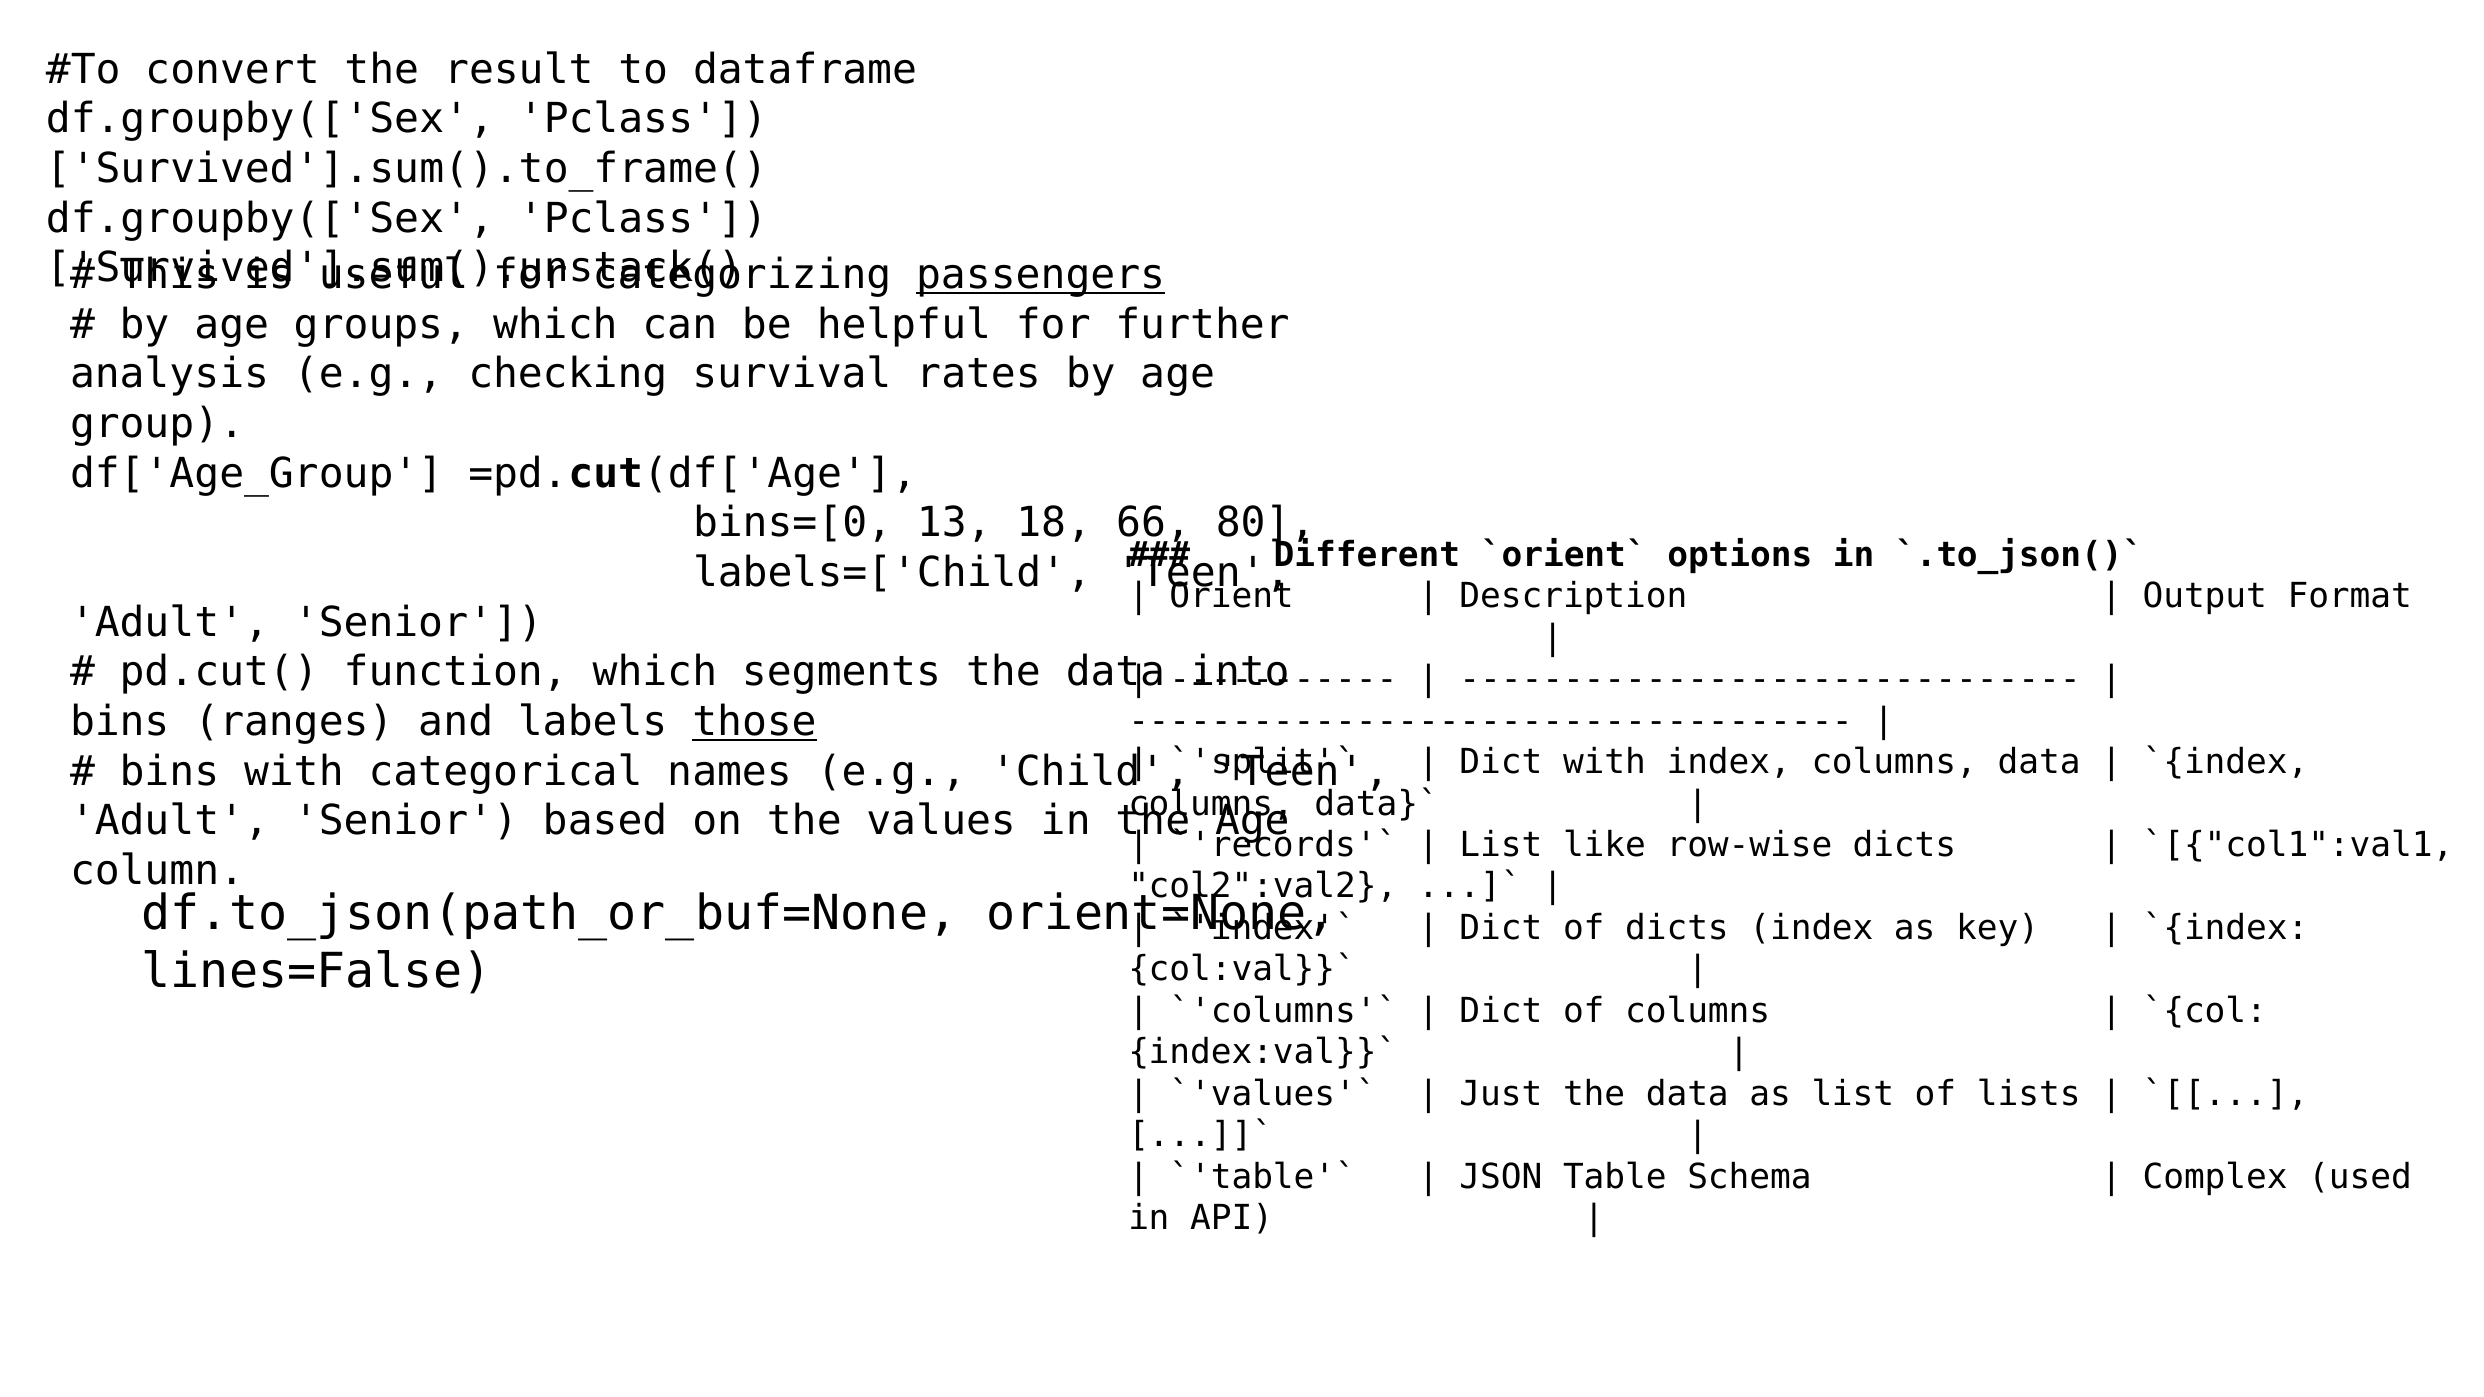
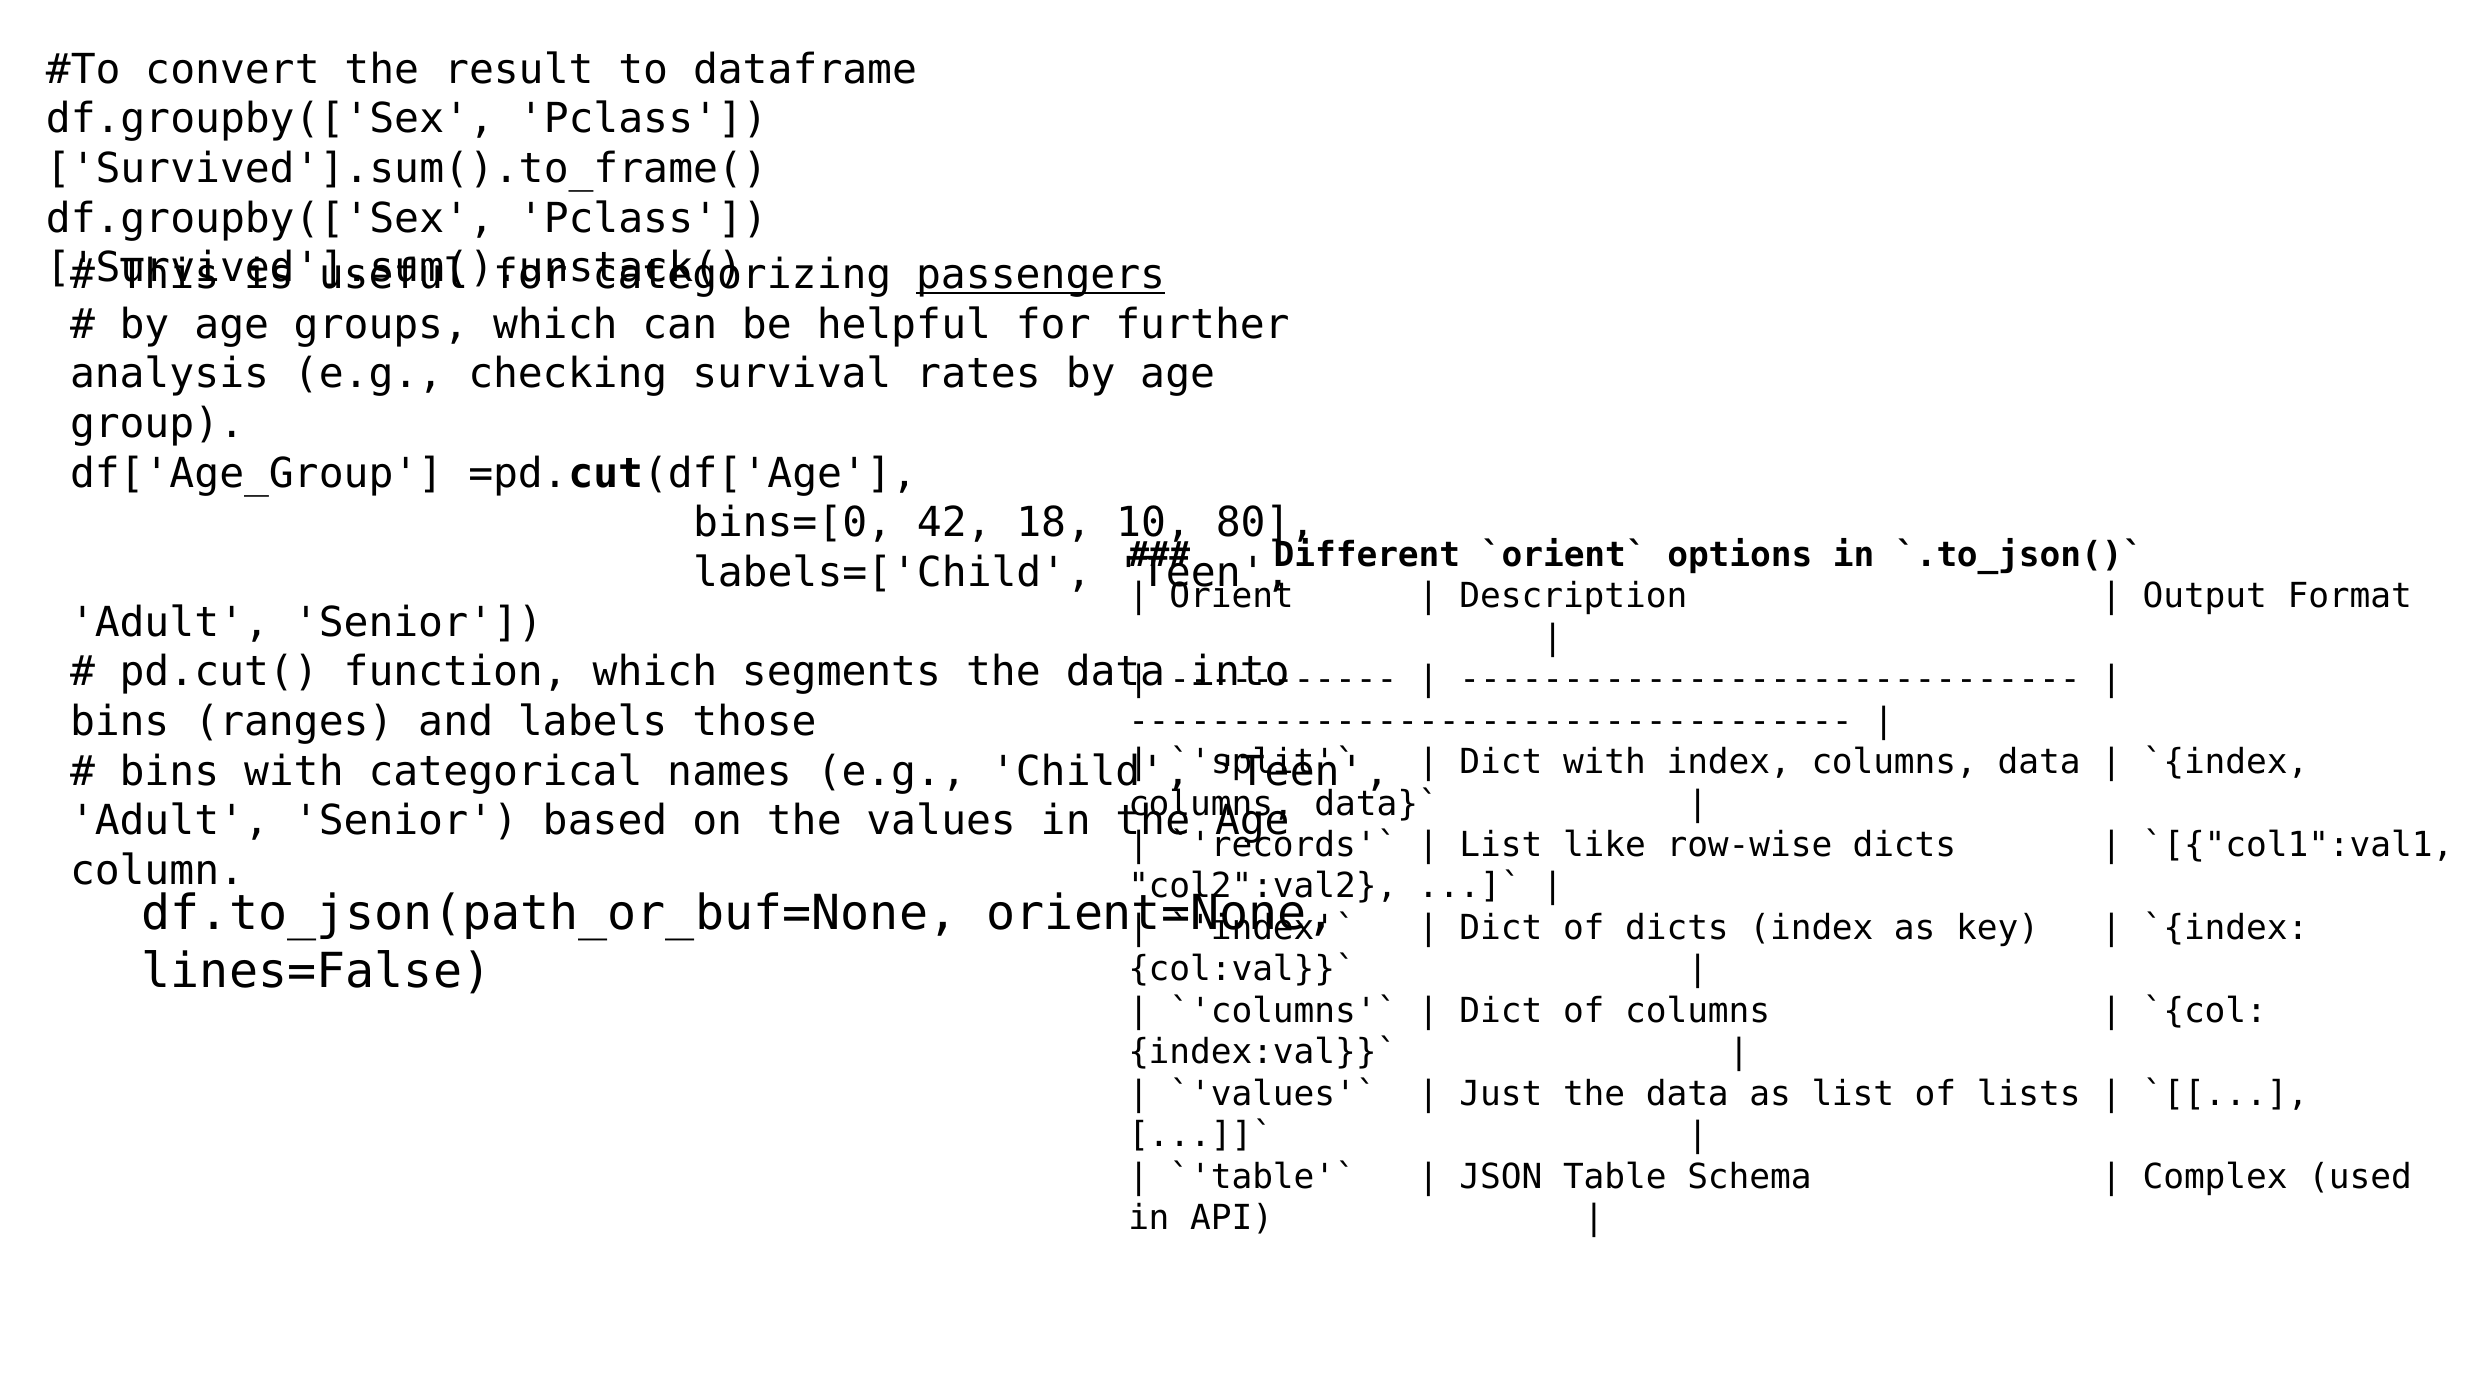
13: 13 -> 42
66: 66 -> 10
those underline: present -> none
